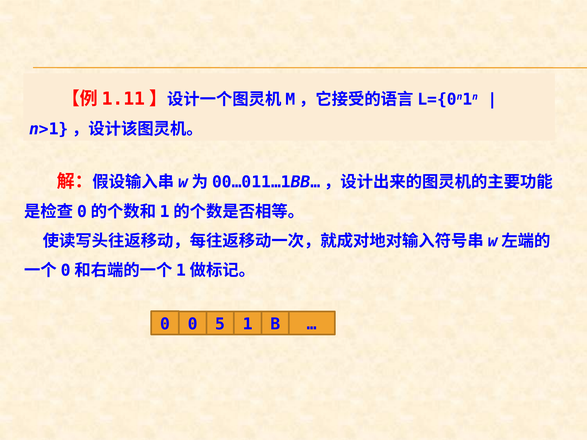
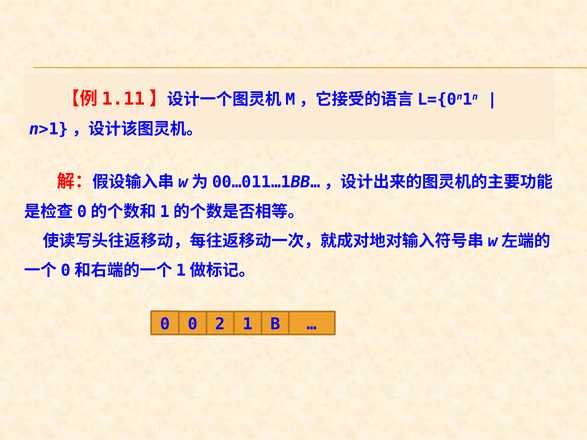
5: 5 -> 2
